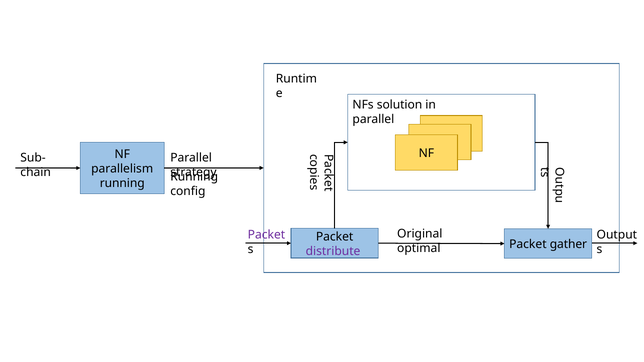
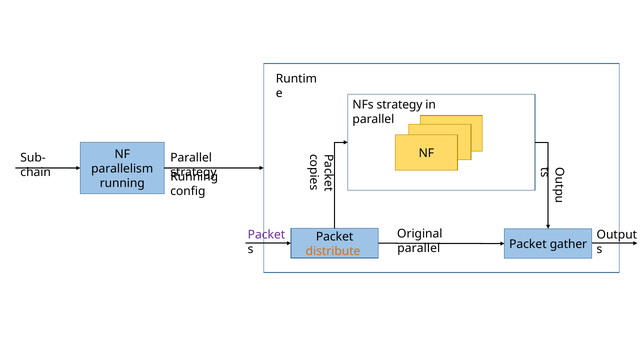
NFs solution: solution -> strategy
optimal at (419, 249): optimal -> parallel
distribute colour: purple -> orange
